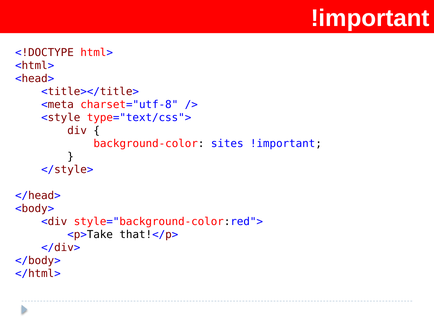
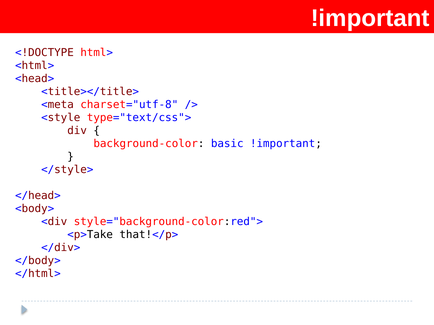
sites: sites -> basic
